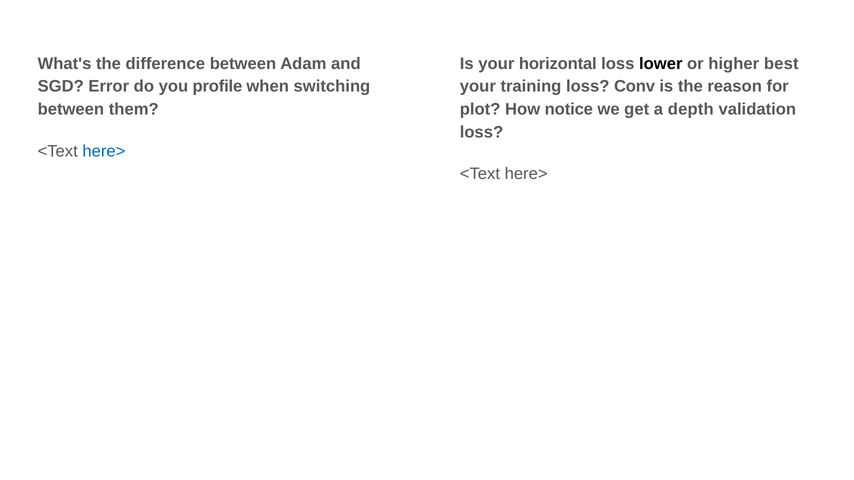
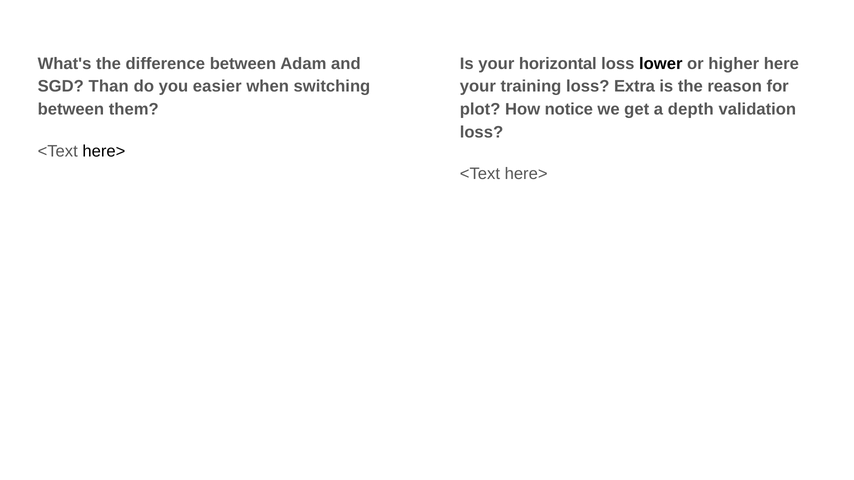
best: best -> here
Error: Error -> Than
profile: profile -> easier
Conv: Conv -> Extra
here> at (104, 151) colour: blue -> black
